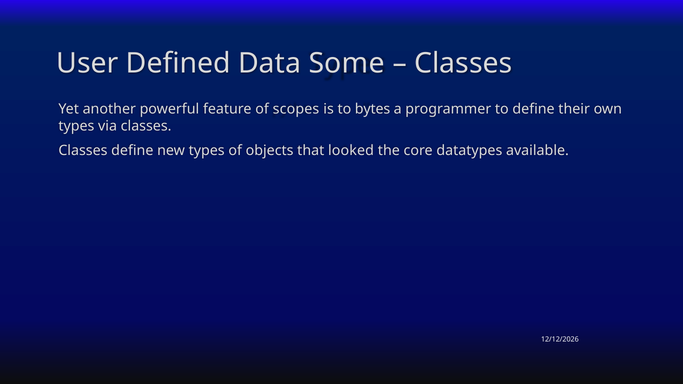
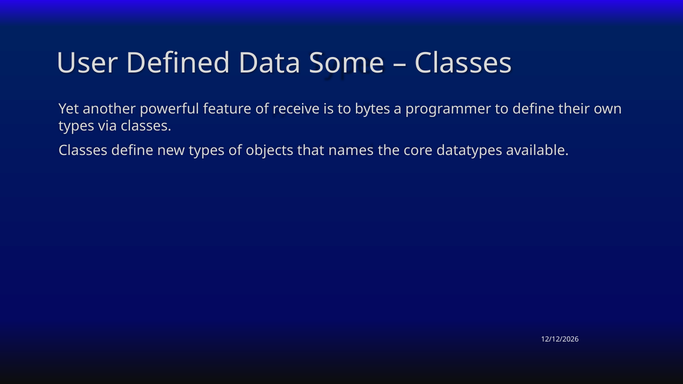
scopes: scopes -> receive
looked: looked -> names
